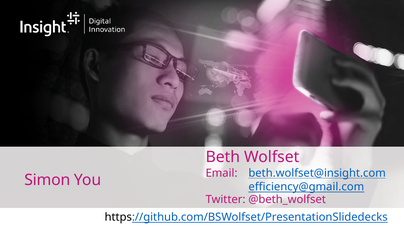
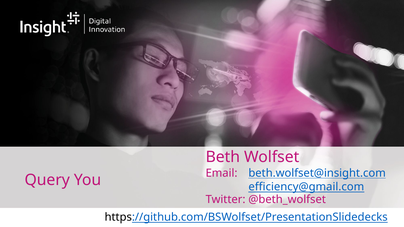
Simon: Simon -> Query
